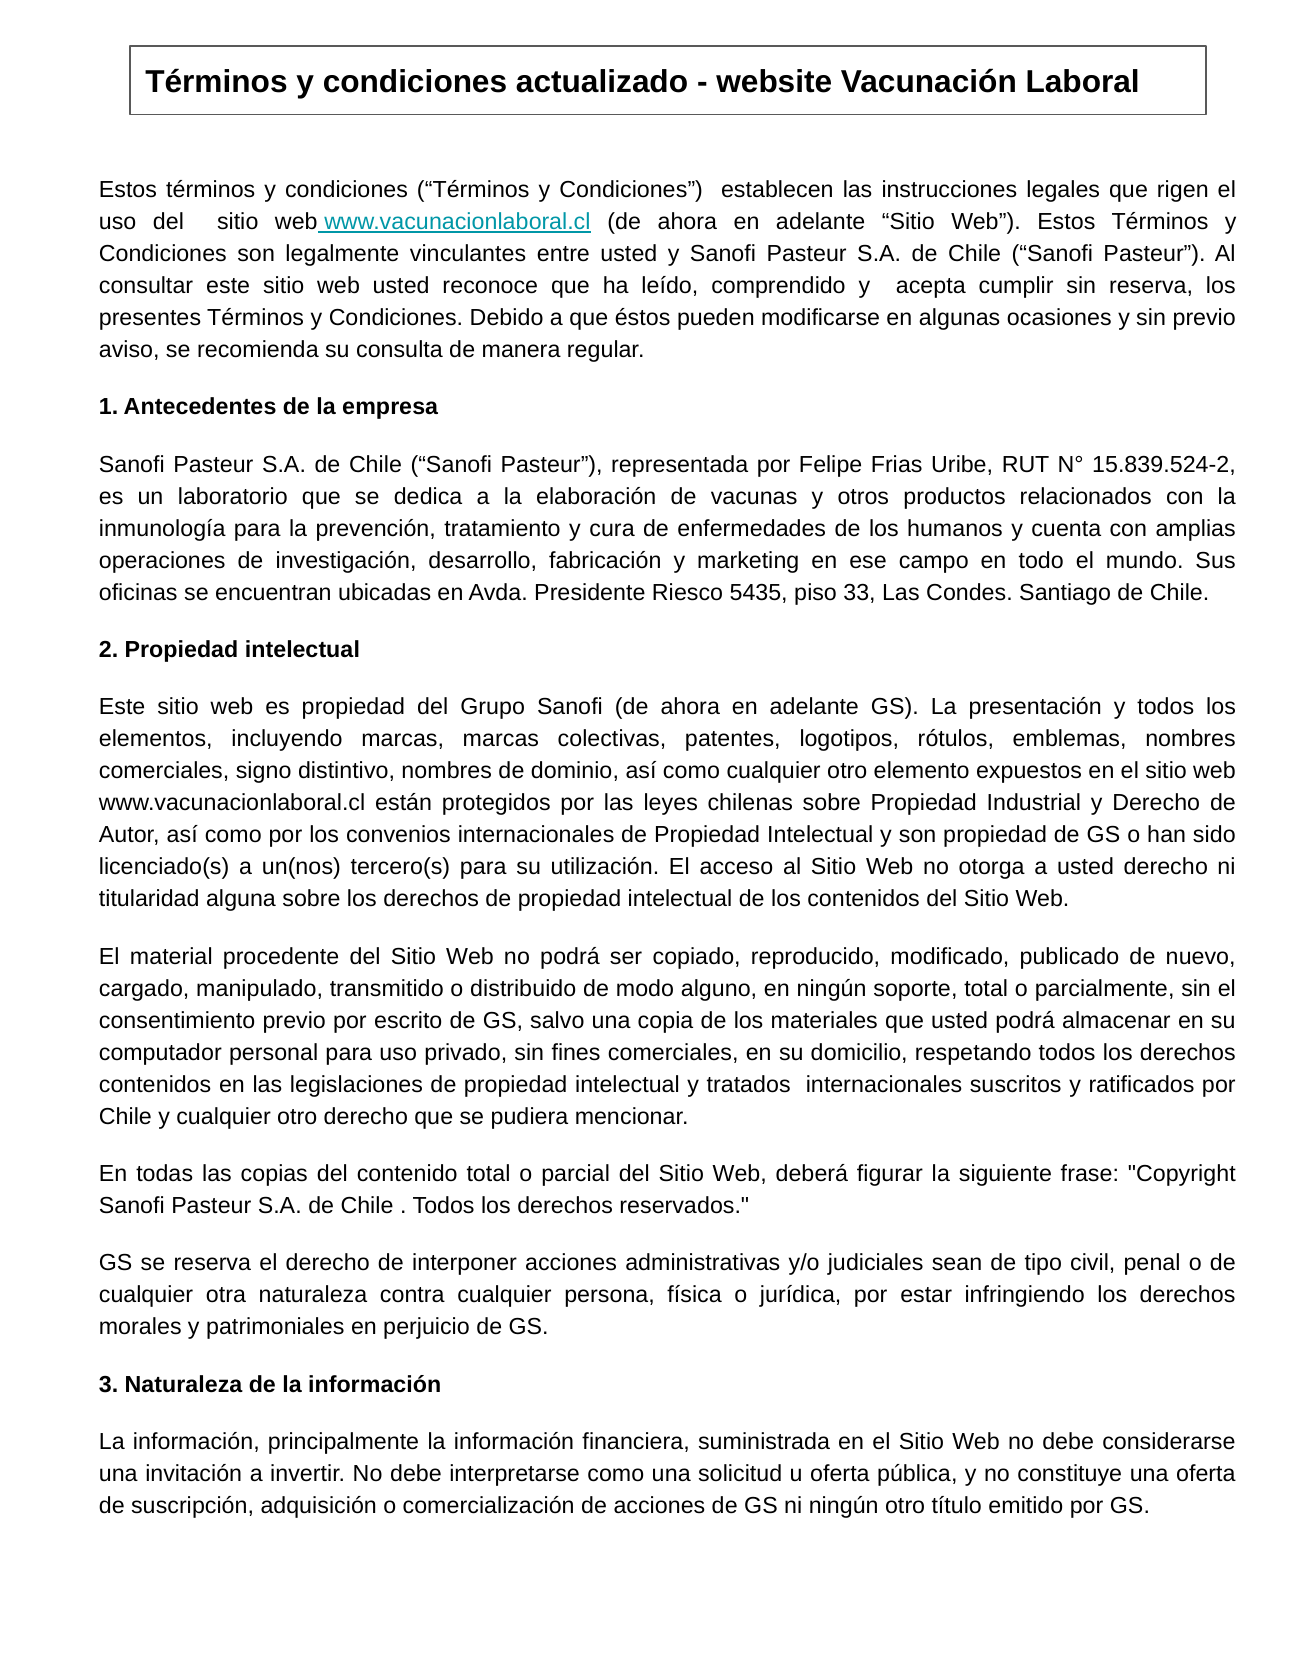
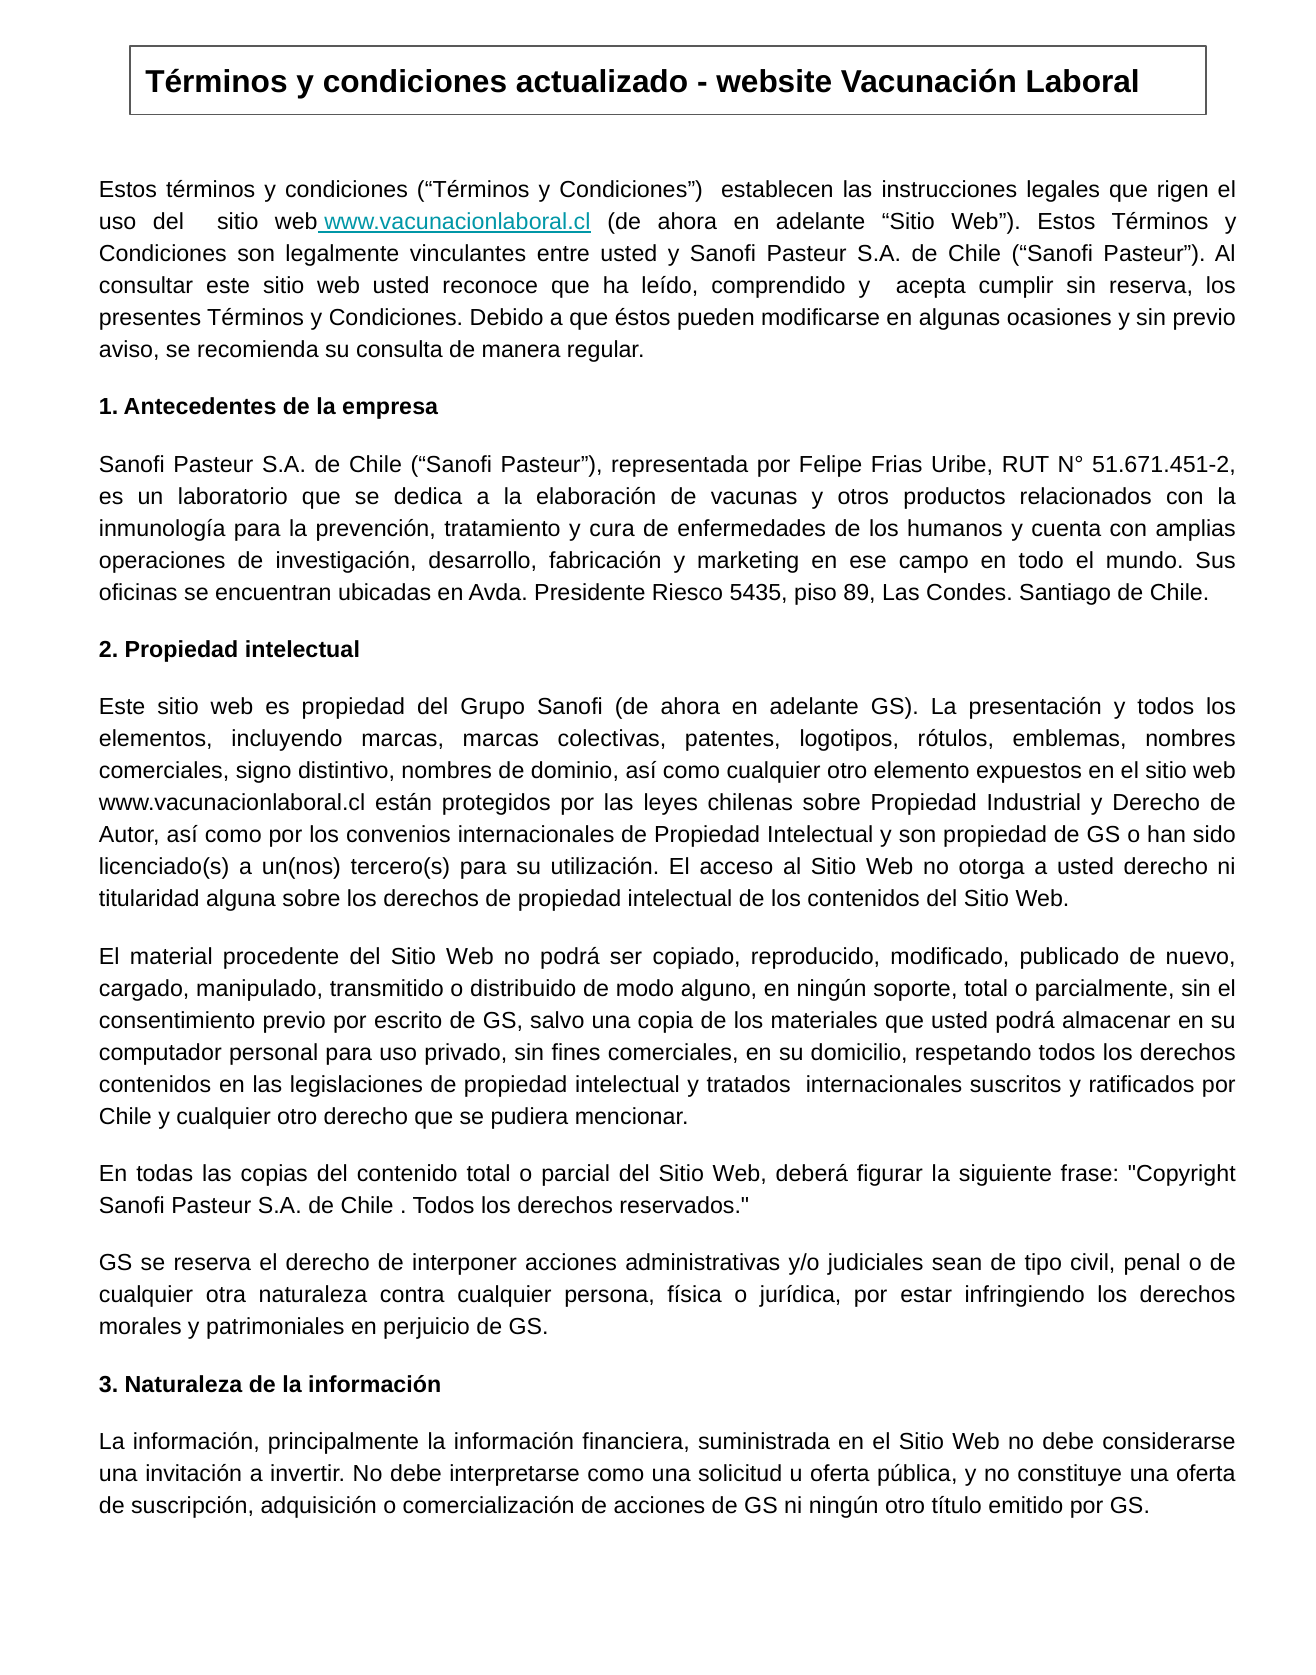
15.839.524-2: 15.839.524-2 -> 51.671.451-2
33: 33 -> 89
